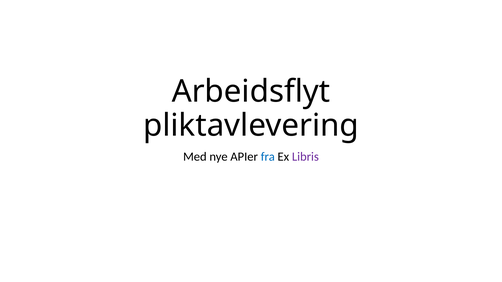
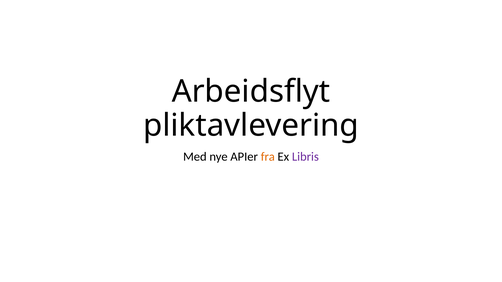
fra colour: blue -> orange
